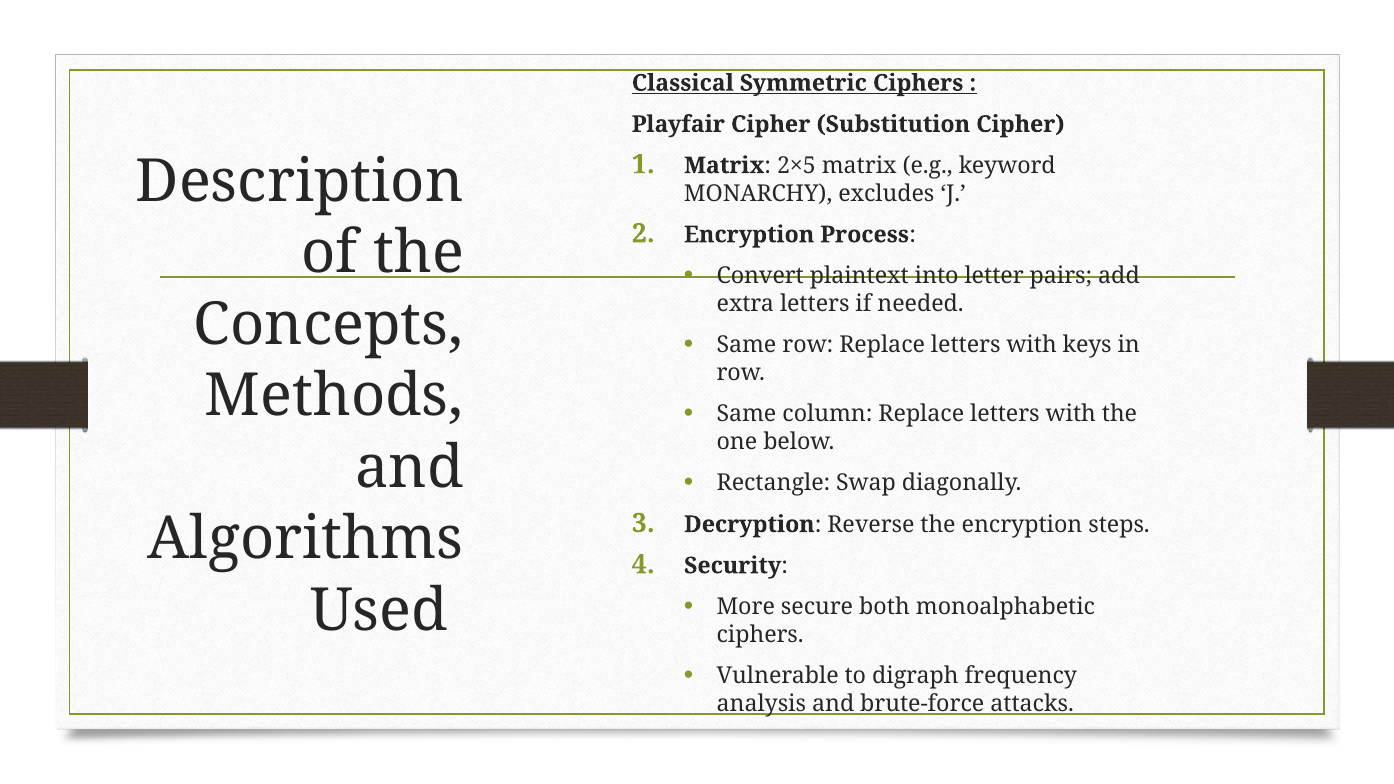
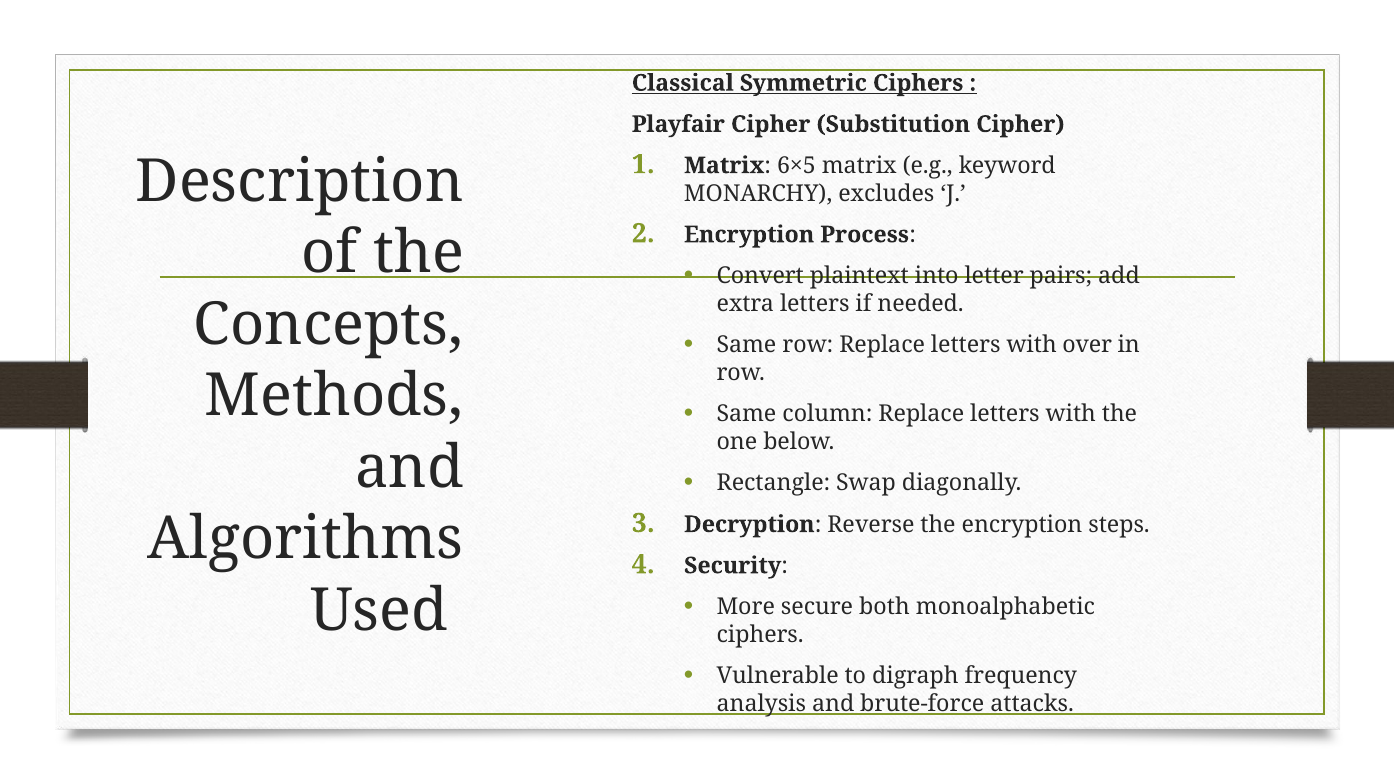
2×5: 2×5 -> 6×5
keys: keys -> over
